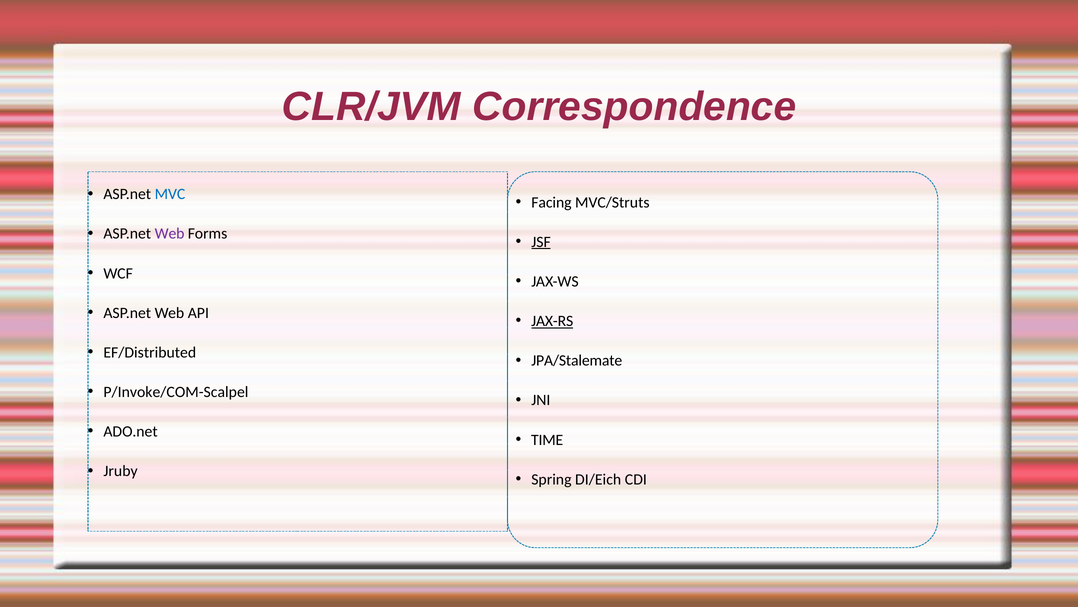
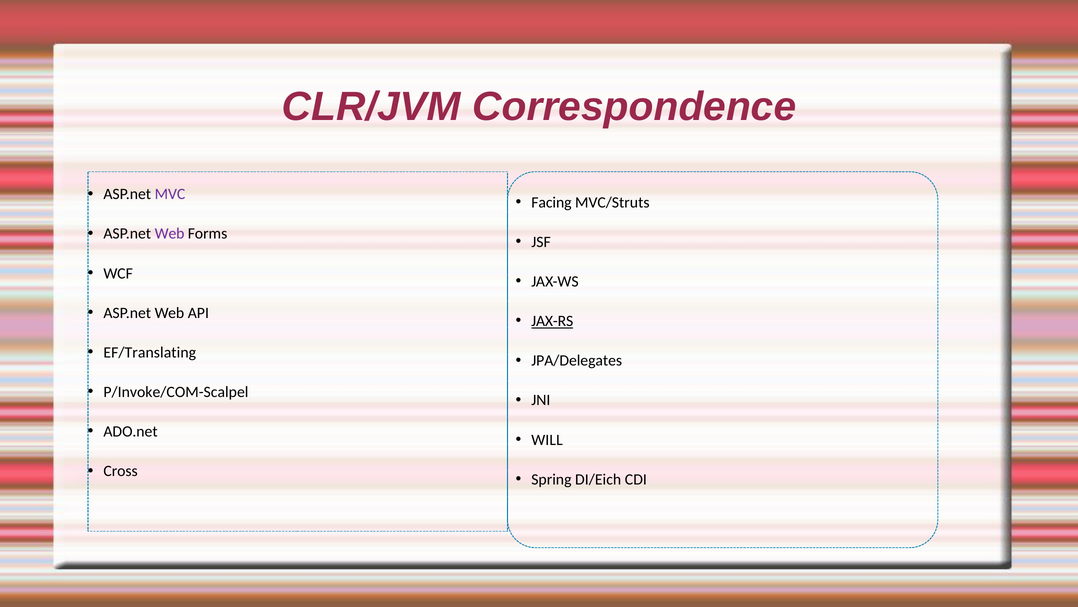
MVC colour: blue -> purple
JSF underline: present -> none
EF/Distributed: EF/Distributed -> EF/Translating
JPA/Stalemate: JPA/Stalemate -> JPA/Delegates
TIME: TIME -> WILL
Jruby: Jruby -> Cross
